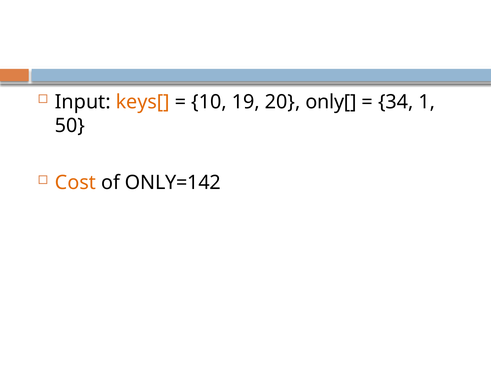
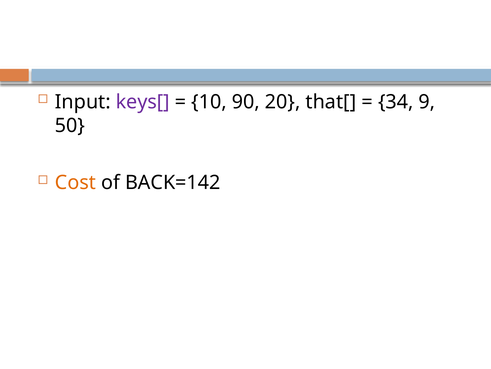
keys[ colour: orange -> purple
19: 19 -> 90
only[: only[ -> that[
1: 1 -> 9
ONLY=142: ONLY=142 -> BACK=142
